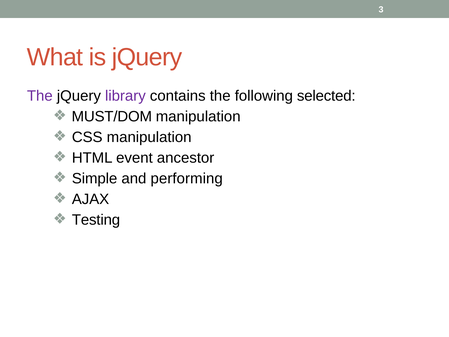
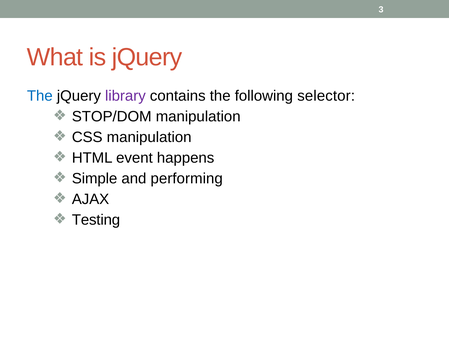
The at (40, 96) colour: purple -> blue
selected: selected -> selector
MUST/DOM: MUST/DOM -> STOP/DOM
ancestor: ancestor -> happens
